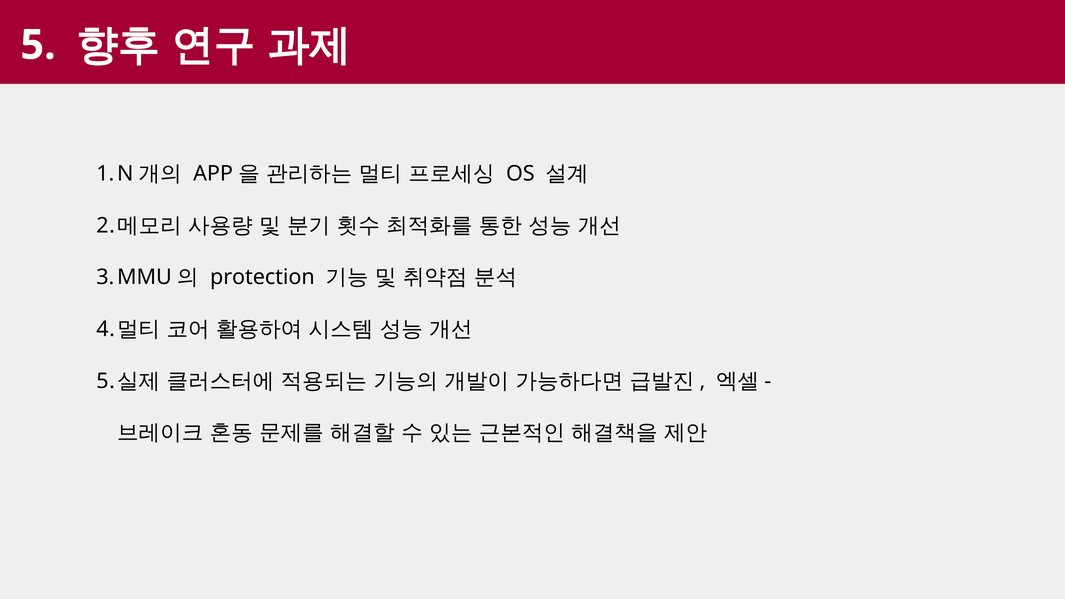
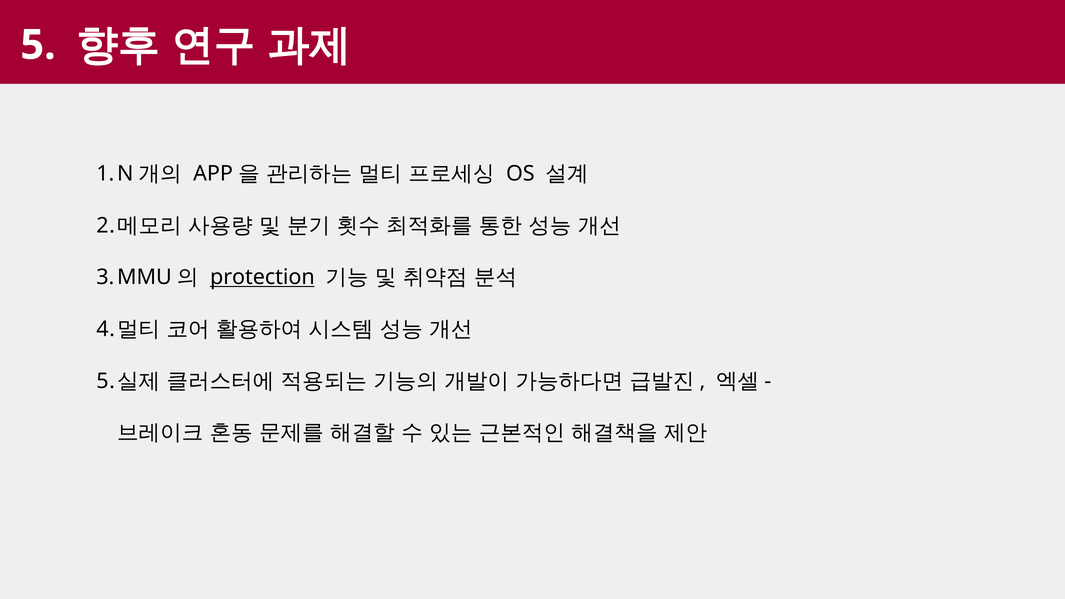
protection underline: none -> present
